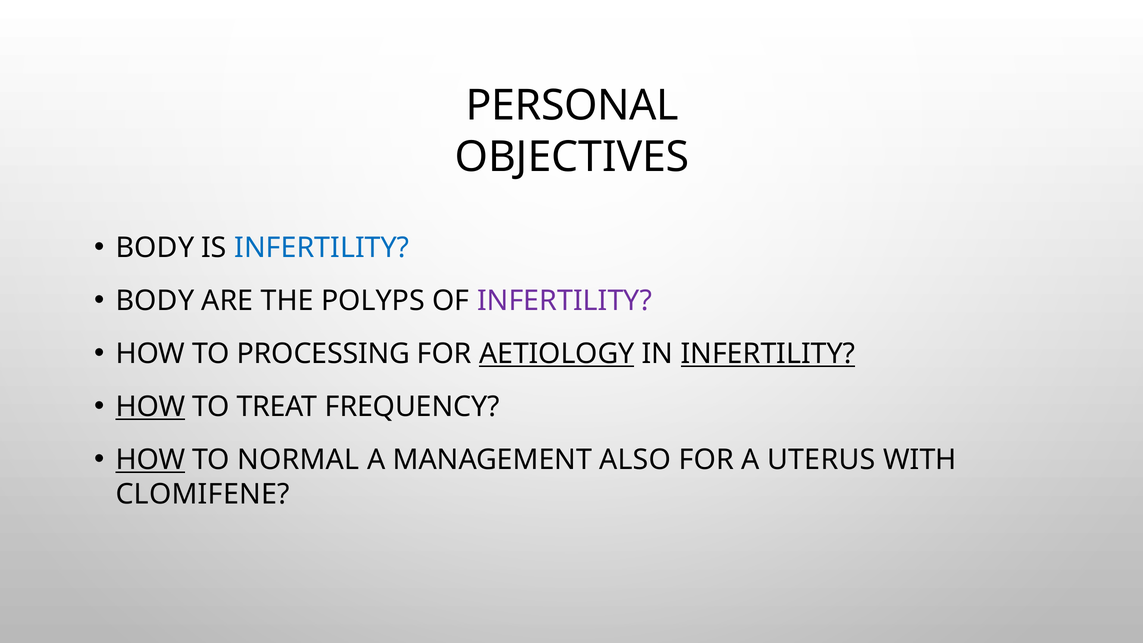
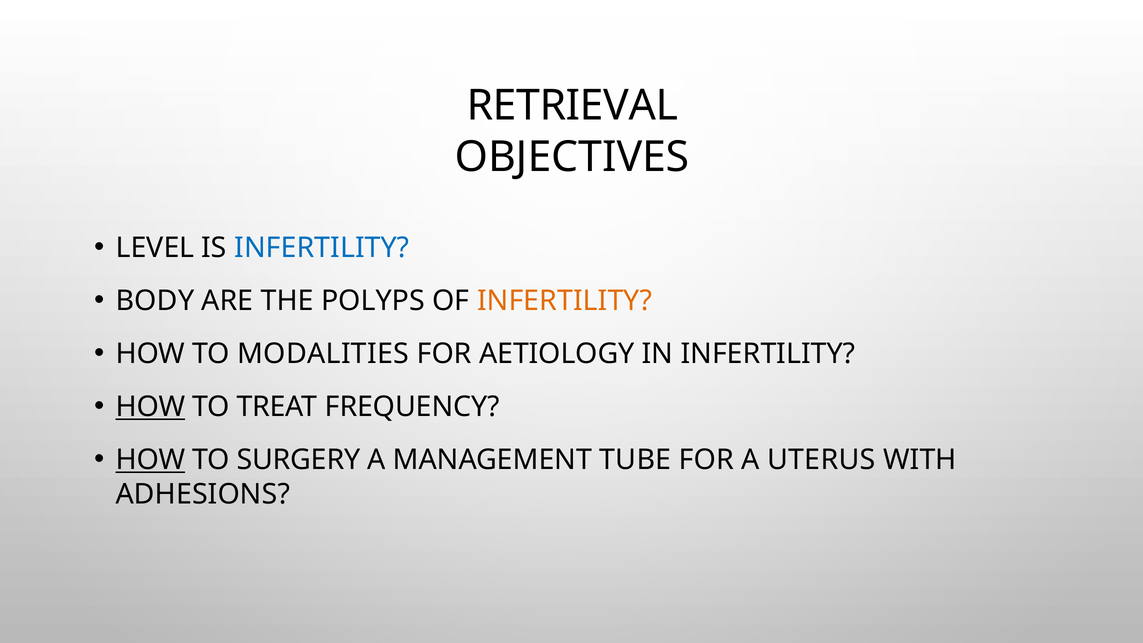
PERSONAL: PERSONAL -> RETRIEVAL
BODY at (155, 248): BODY -> LEVEL
INFERTILITY at (565, 301) colour: purple -> orange
PROCESSING: PROCESSING -> MODALITIES
AETIOLOGY underline: present -> none
INFERTILITY at (768, 354) underline: present -> none
NORMAL: NORMAL -> SURGERY
ALSO: ALSO -> TUBE
CLOMIFENE: CLOMIFENE -> ADHESIONS
